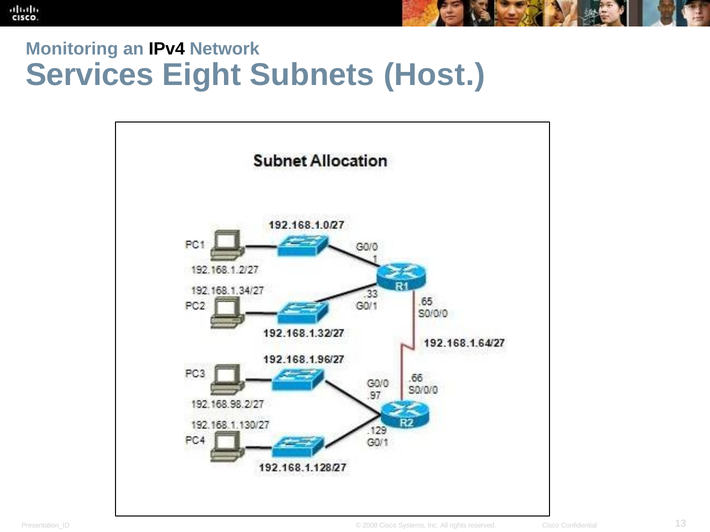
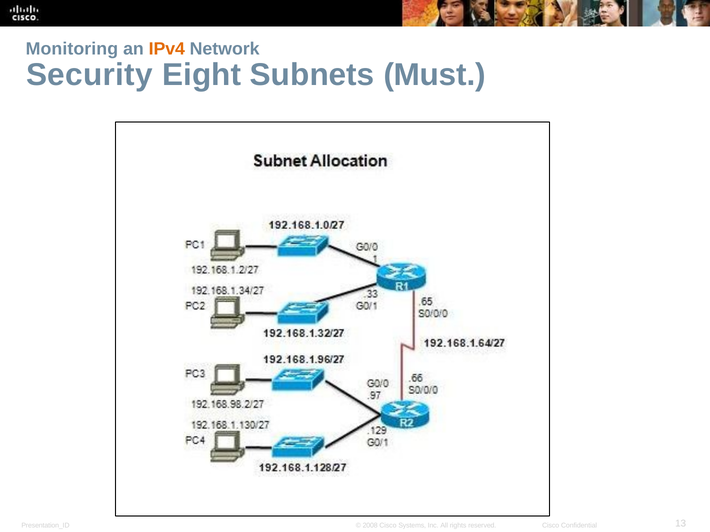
IPv4 colour: black -> orange
Services: Services -> Security
Host: Host -> Must
